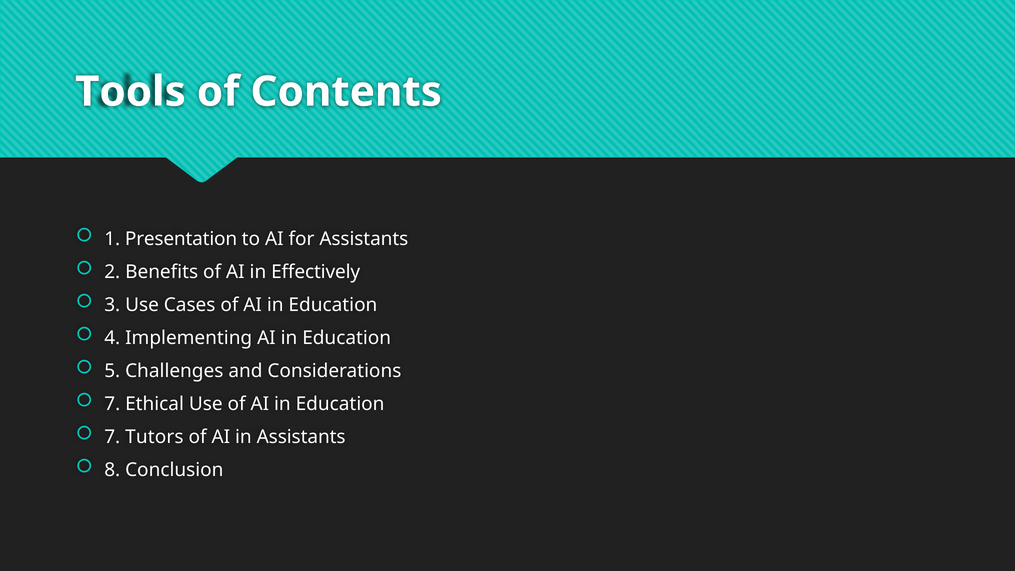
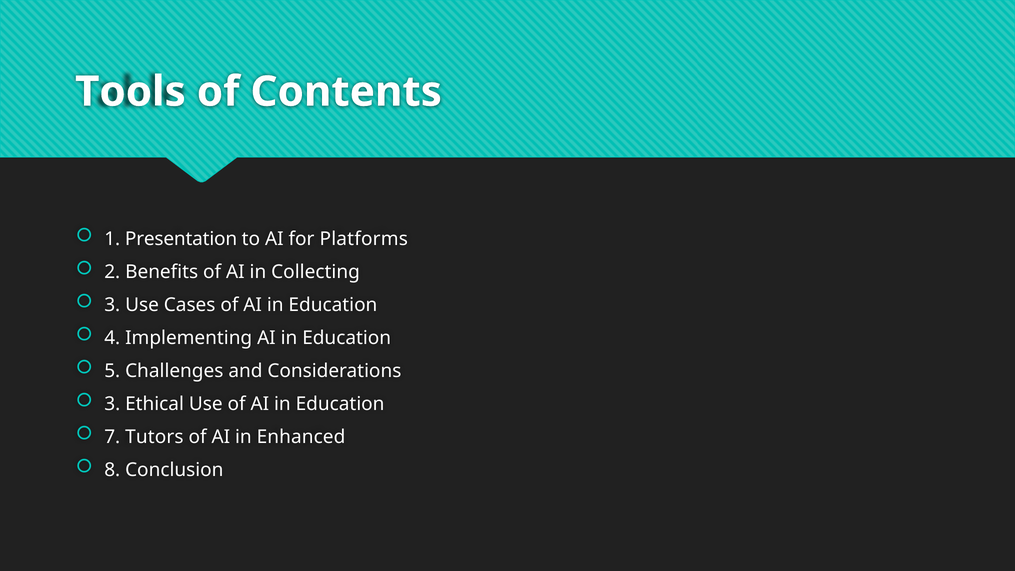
for Assistants: Assistants -> Platforms
Effectively: Effectively -> Collecting
7 at (112, 404): 7 -> 3
in Assistants: Assistants -> Enhanced
